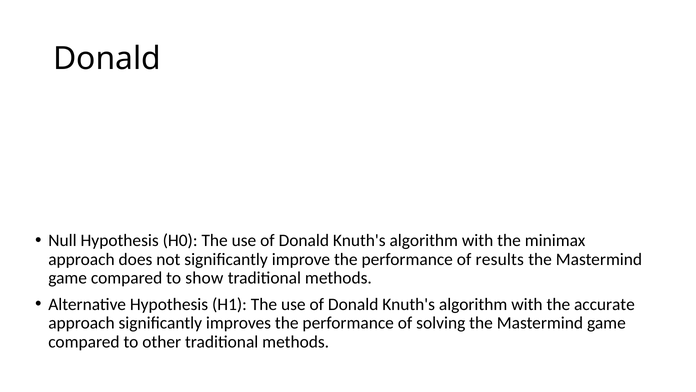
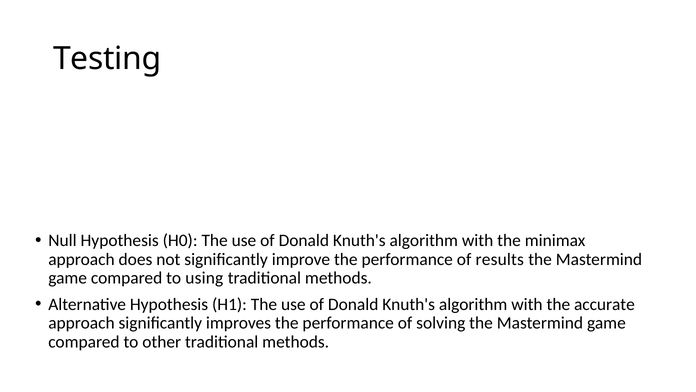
Donald at (107, 58): Donald -> Testing
show: show -> using
